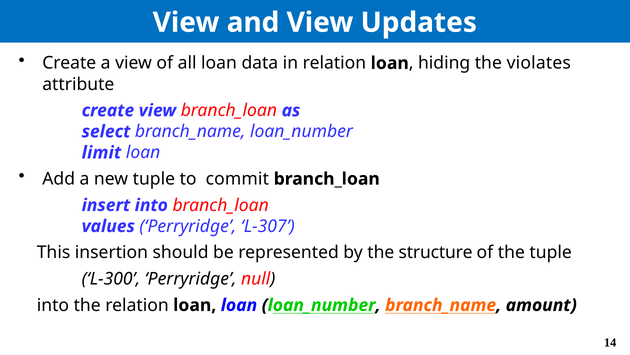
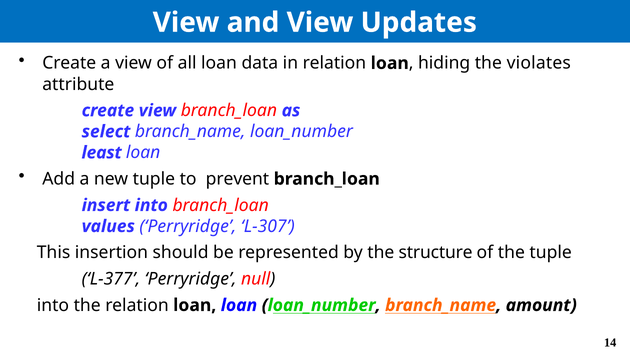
limit: limit -> least
commit: commit -> prevent
L-300: L-300 -> L-377
